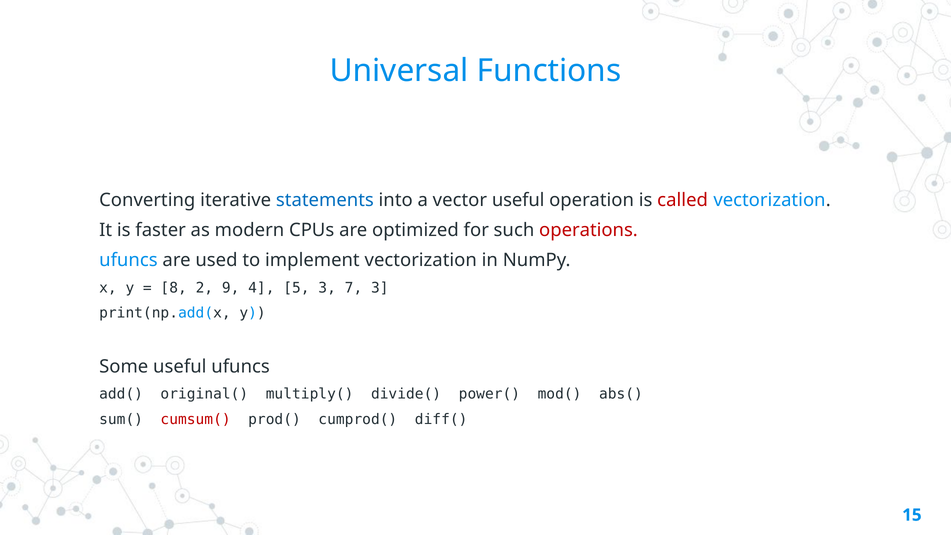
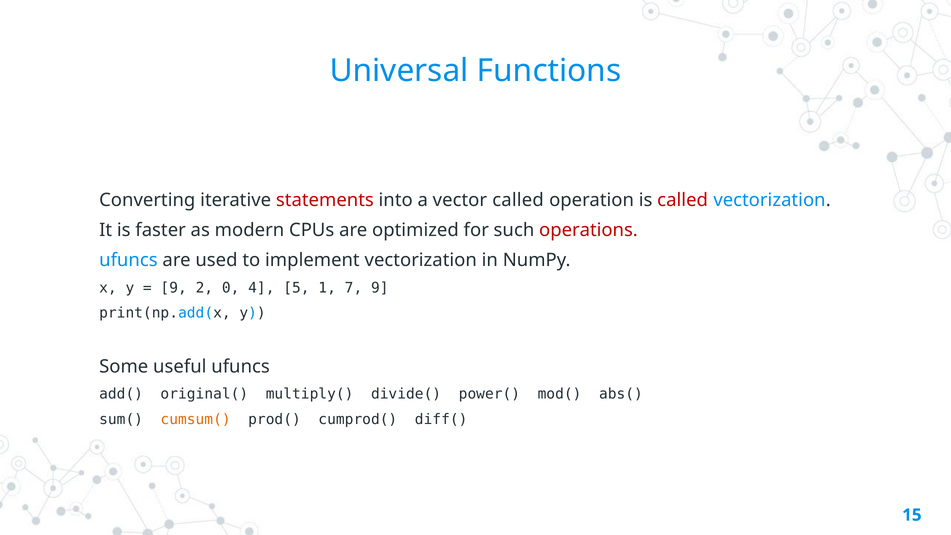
statements colour: blue -> red
vector useful: useful -> called
8 at (174, 288): 8 -> 9
9: 9 -> 0
5 3: 3 -> 1
7 3: 3 -> 9
cumsum( colour: red -> orange
